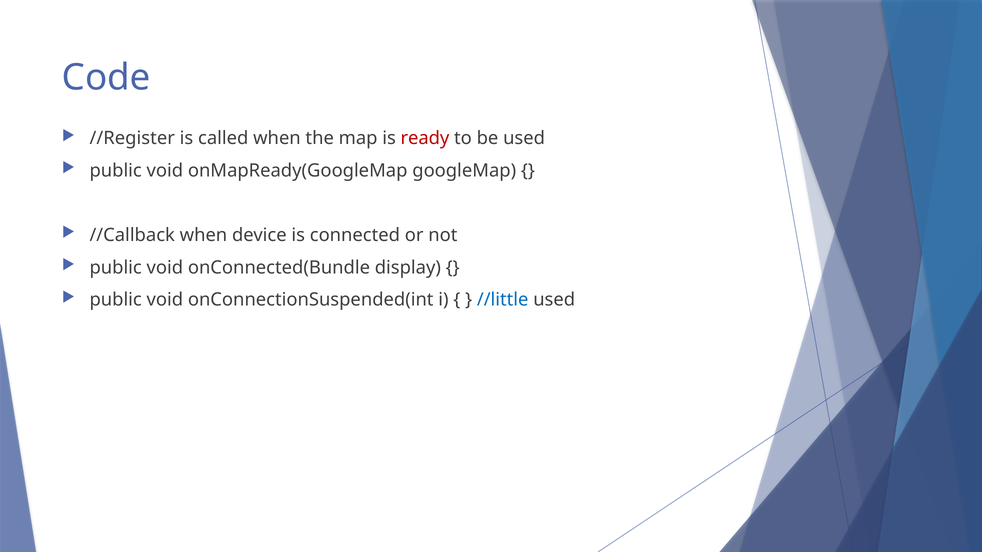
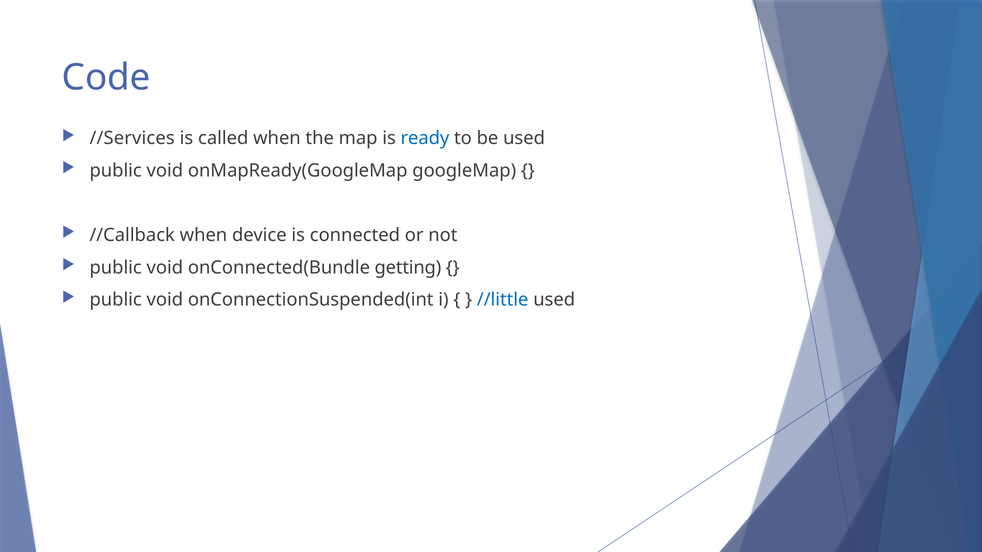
//Register: //Register -> //Services
ready colour: red -> blue
display: display -> getting
